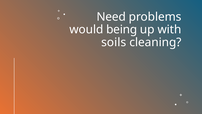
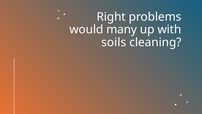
Need: Need -> Right
being: being -> many
